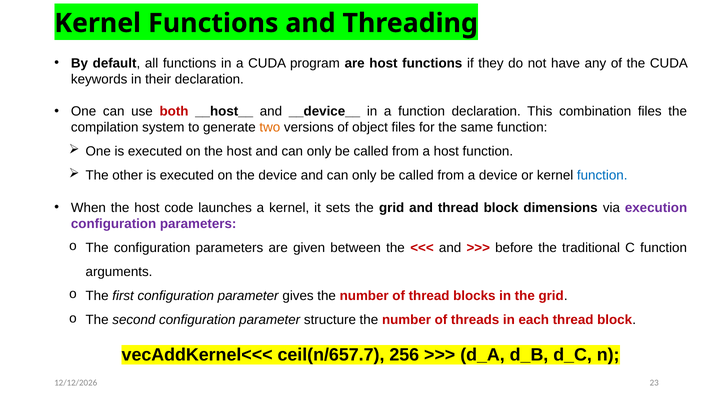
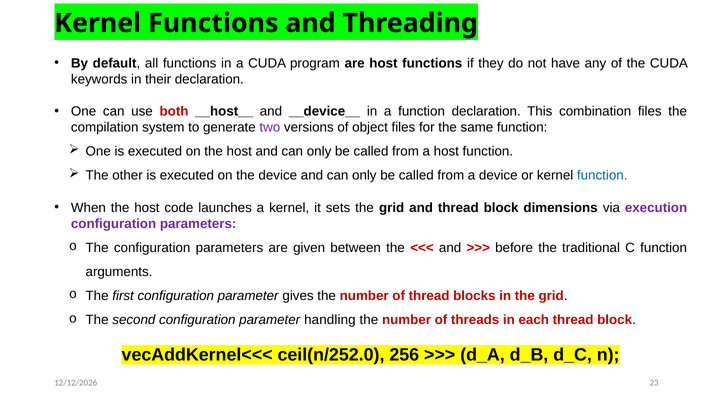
two colour: orange -> purple
structure: structure -> handling
ceil(n/657.7: ceil(n/657.7 -> ceil(n/252.0
